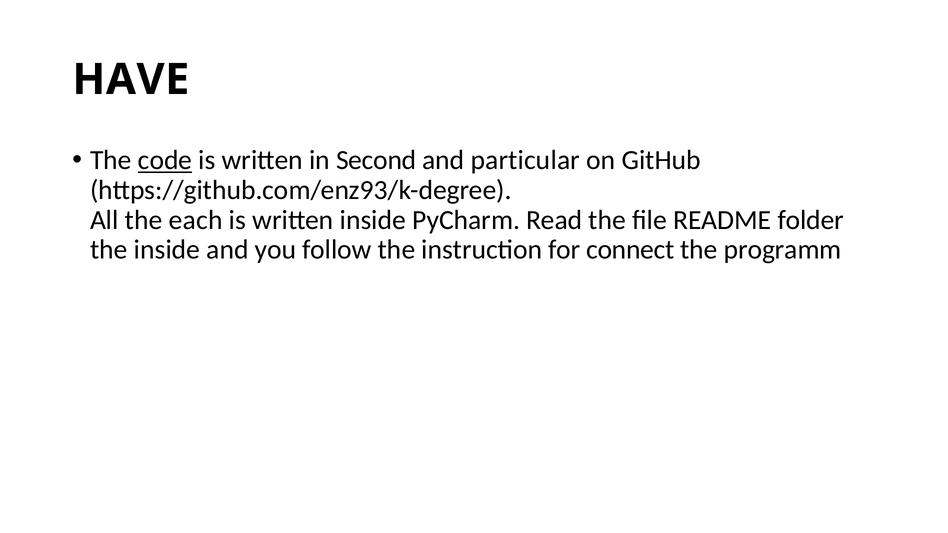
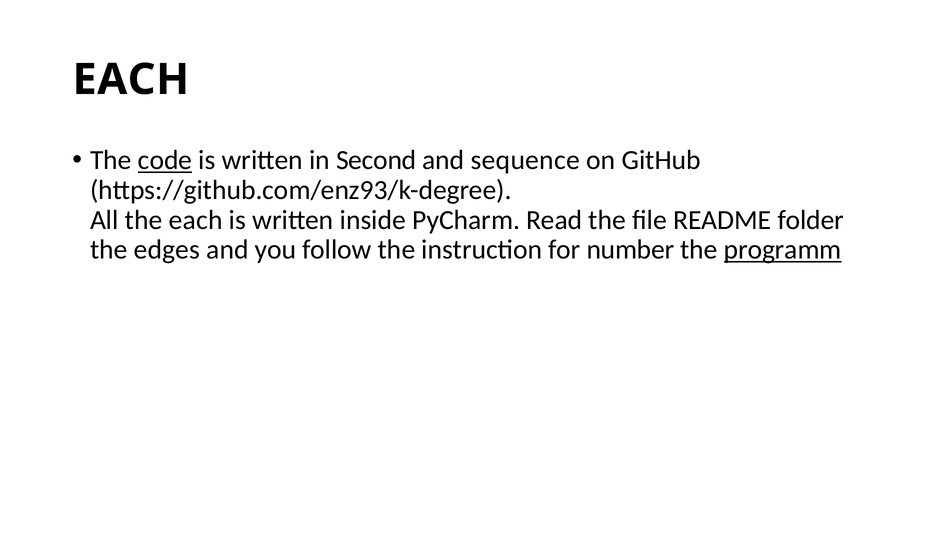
HAVE at (131, 80): HAVE -> EACH
particular: particular -> sequence
the inside: inside -> edges
connect: connect -> number
programm underline: none -> present
